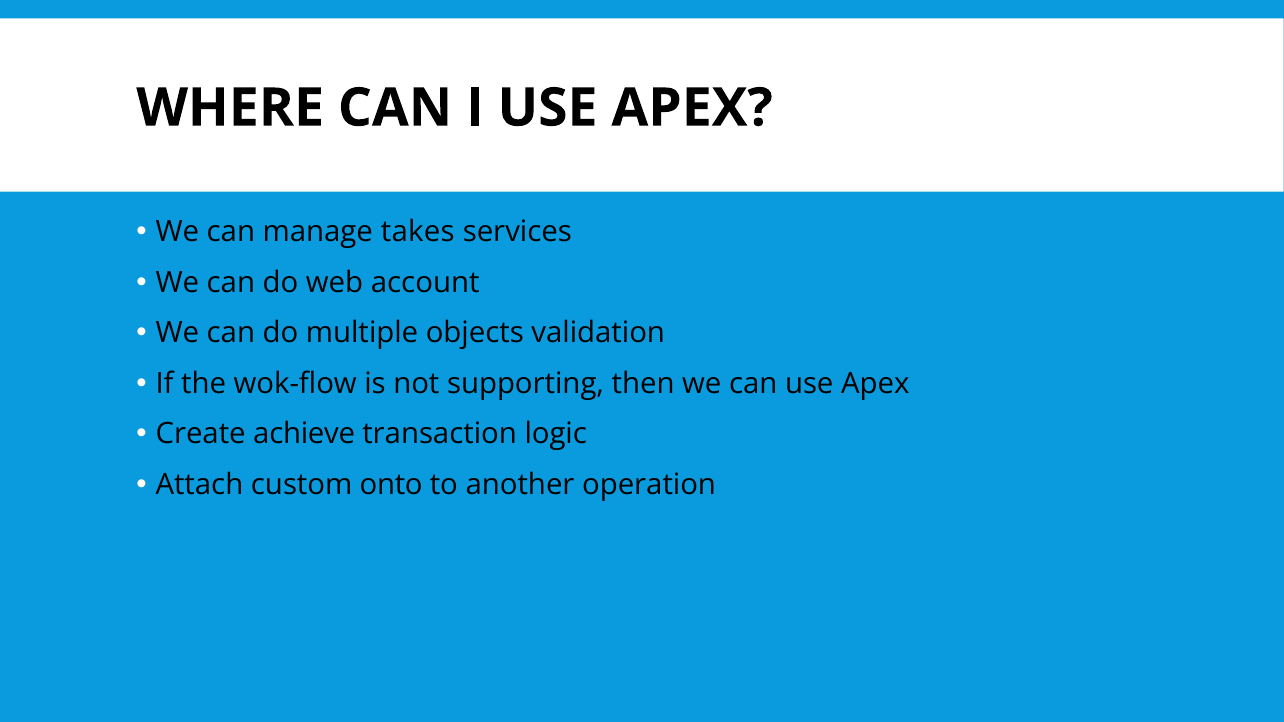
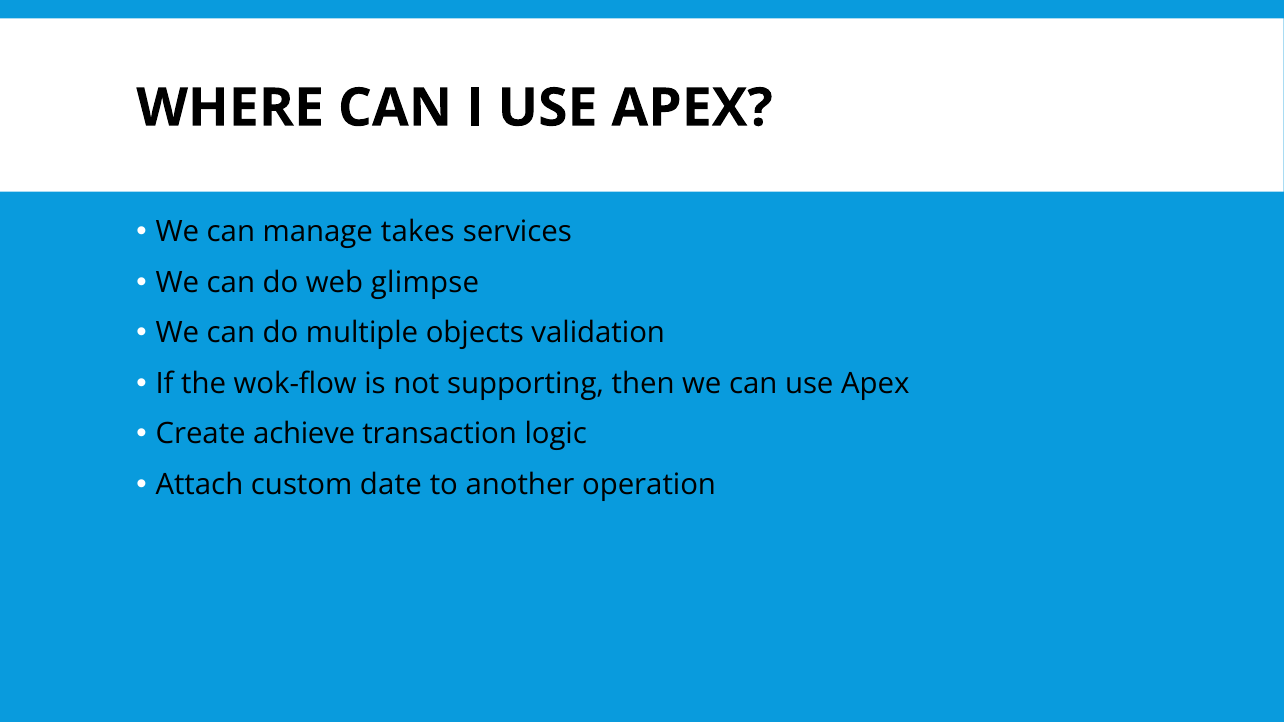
account: account -> glimpse
onto: onto -> date
